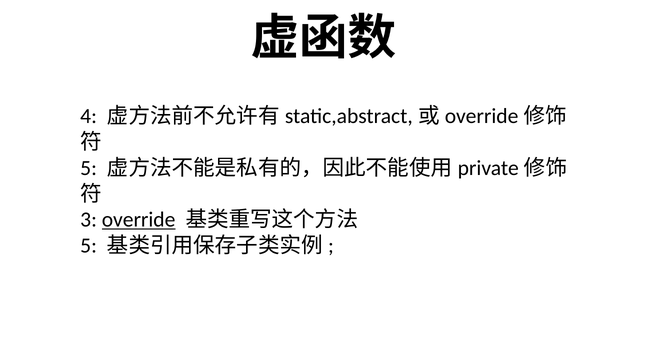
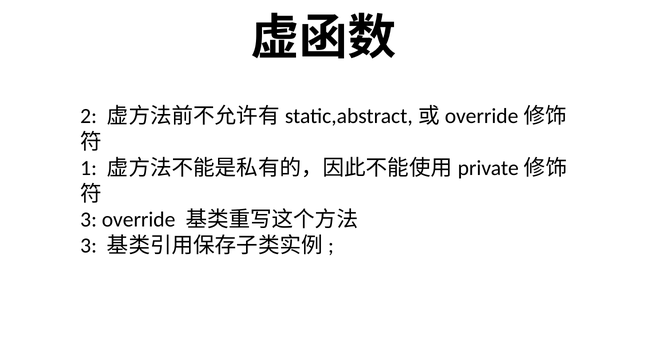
4: 4 -> 2
5 at (89, 168): 5 -> 1
override underline: present -> none
5 at (89, 246): 5 -> 3
